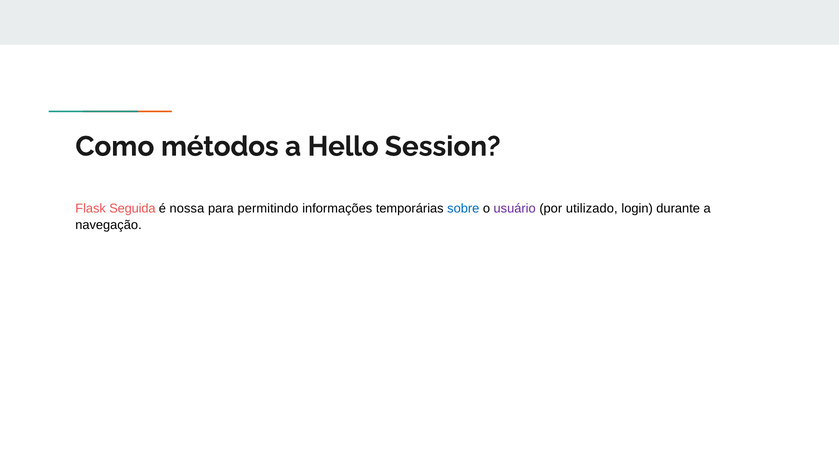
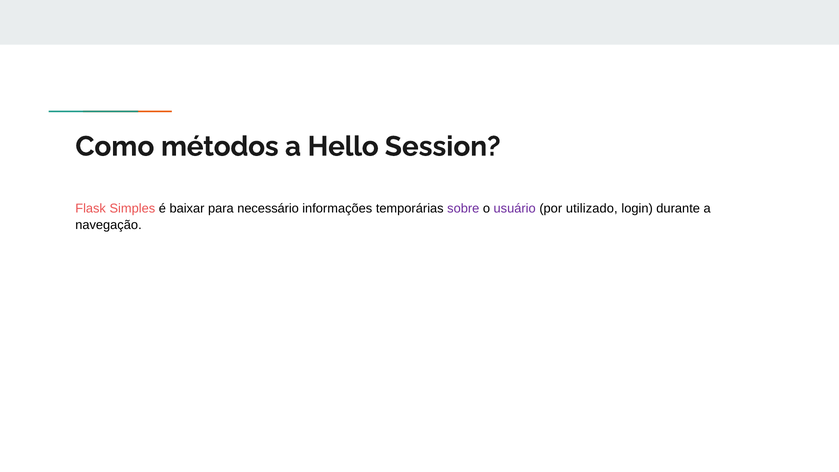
Seguida: Seguida -> Simples
nossa: nossa -> baixar
permitindo: permitindo -> necessário
sobre colour: blue -> purple
